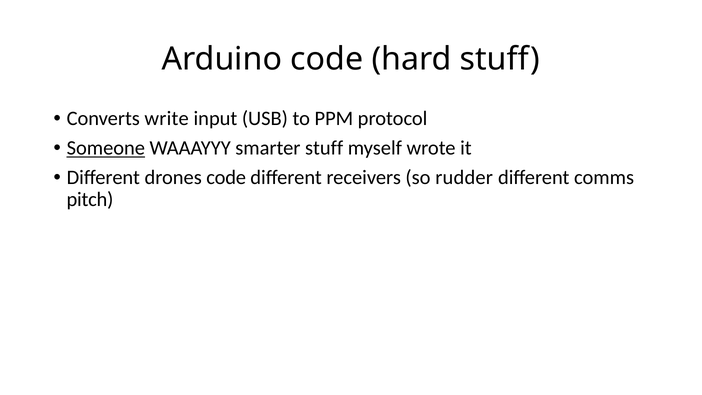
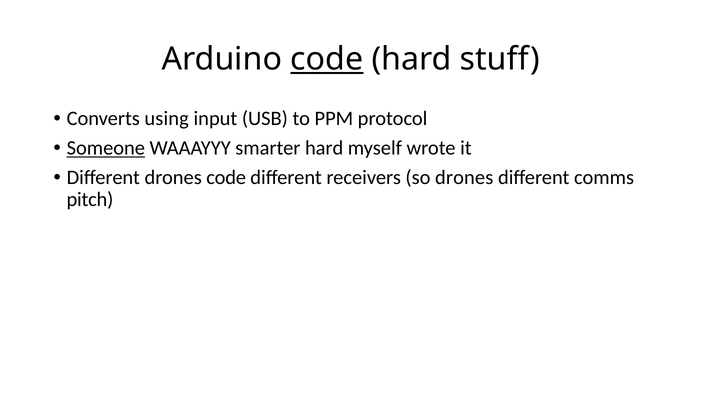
code at (327, 59) underline: none -> present
write: write -> using
smarter stuff: stuff -> hard
so rudder: rudder -> drones
